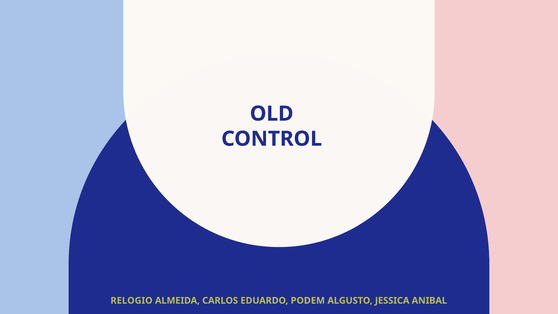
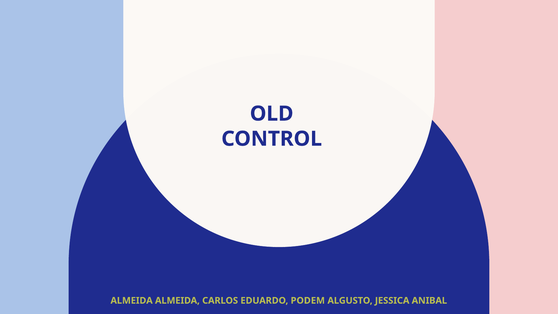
RELOGIO at (132, 300): RELOGIO -> ALMEIDA
